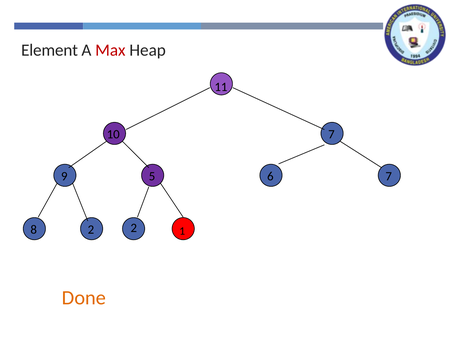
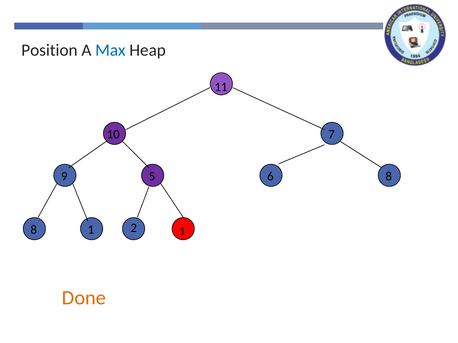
Element: Element -> Position
Max colour: red -> blue
6 7: 7 -> 8
8 2: 2 -> 1
